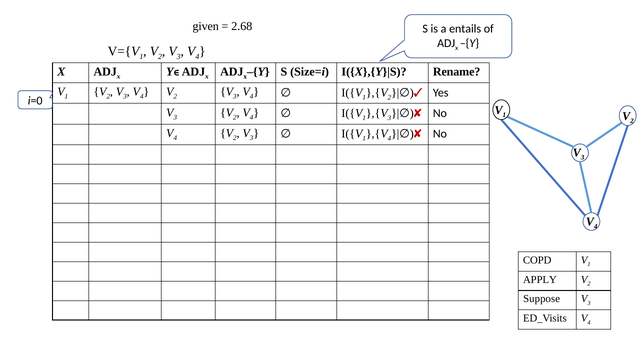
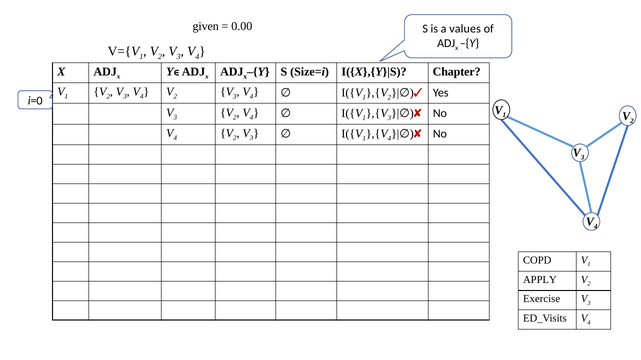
2.68: 2.68 -> 0.00
entails: entails -> values
Rename: Rename -> Chapter
Suppose: Suppose -> Exercise
